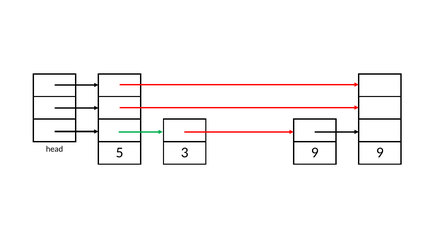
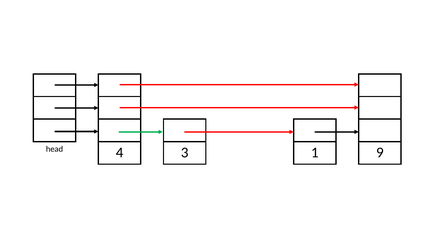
5: 5 -> 4
3 9: 9 -> 1
